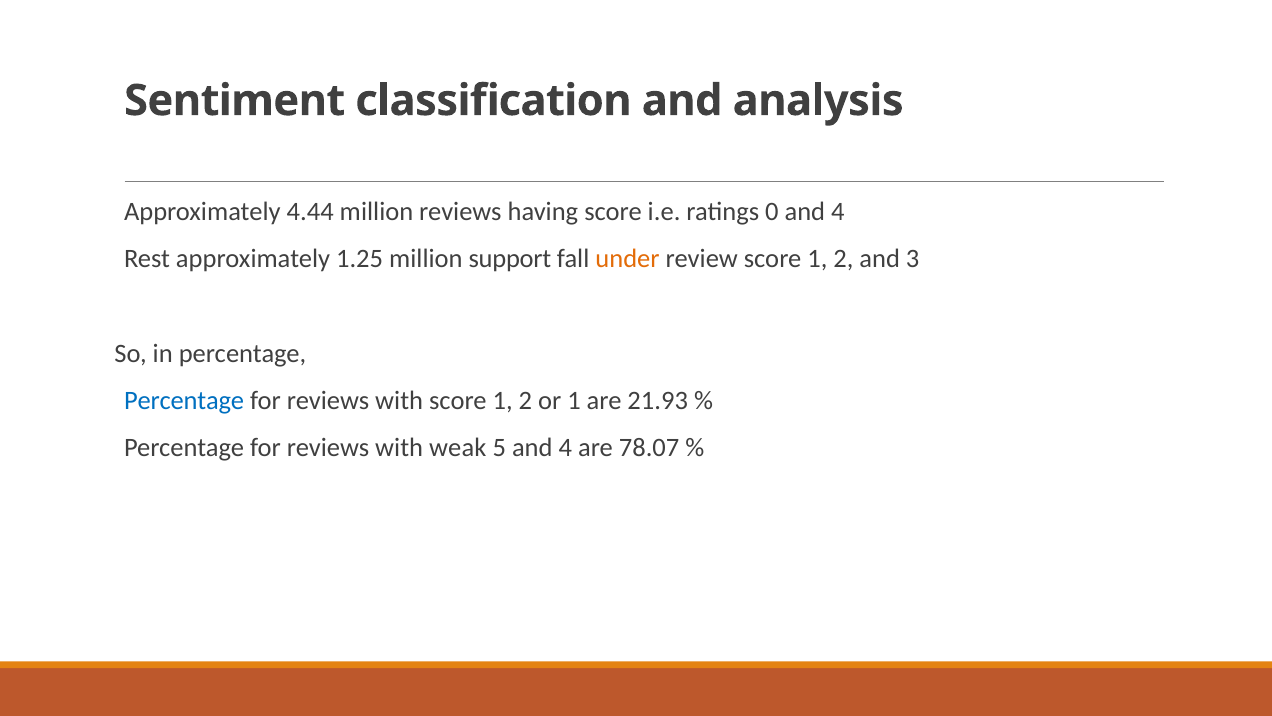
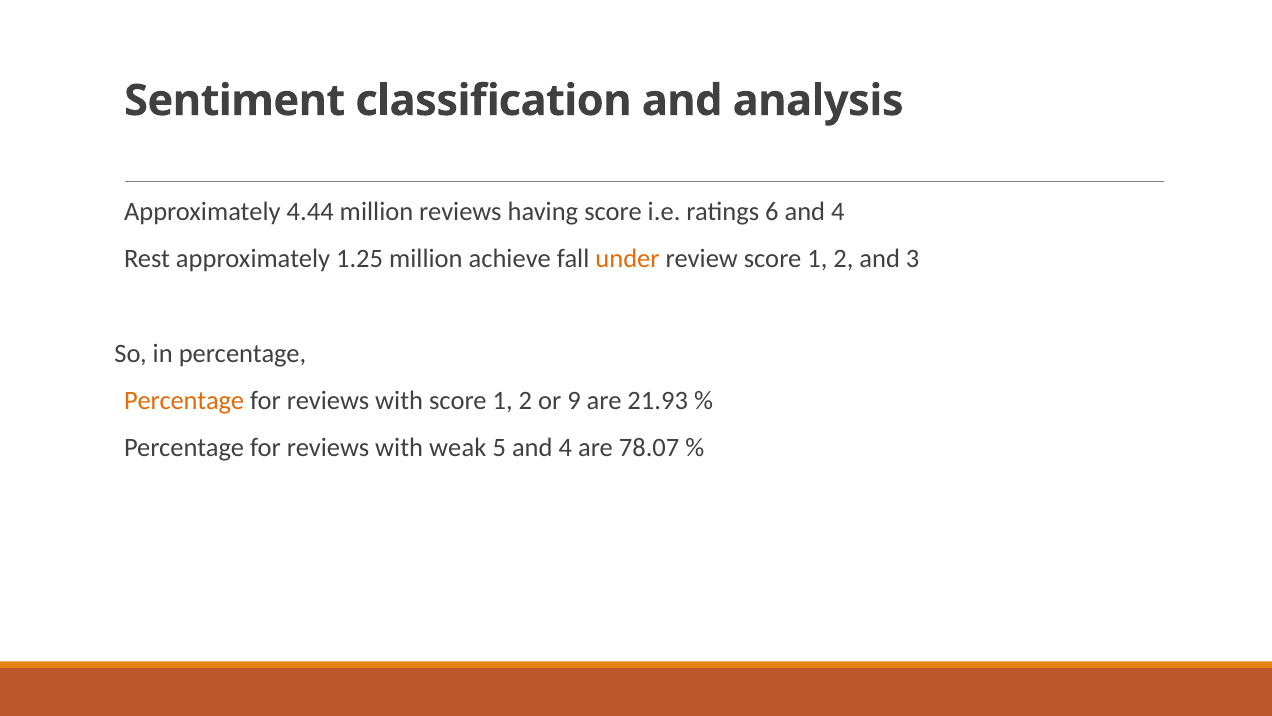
0: 0 -> 6
support: support -> achieve
Percentage at (184, 400) colour: blue -> orange
or 1: 1 -> 9
